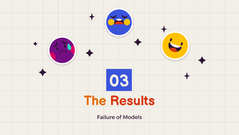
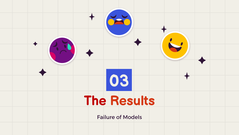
The colour: orange -> red
